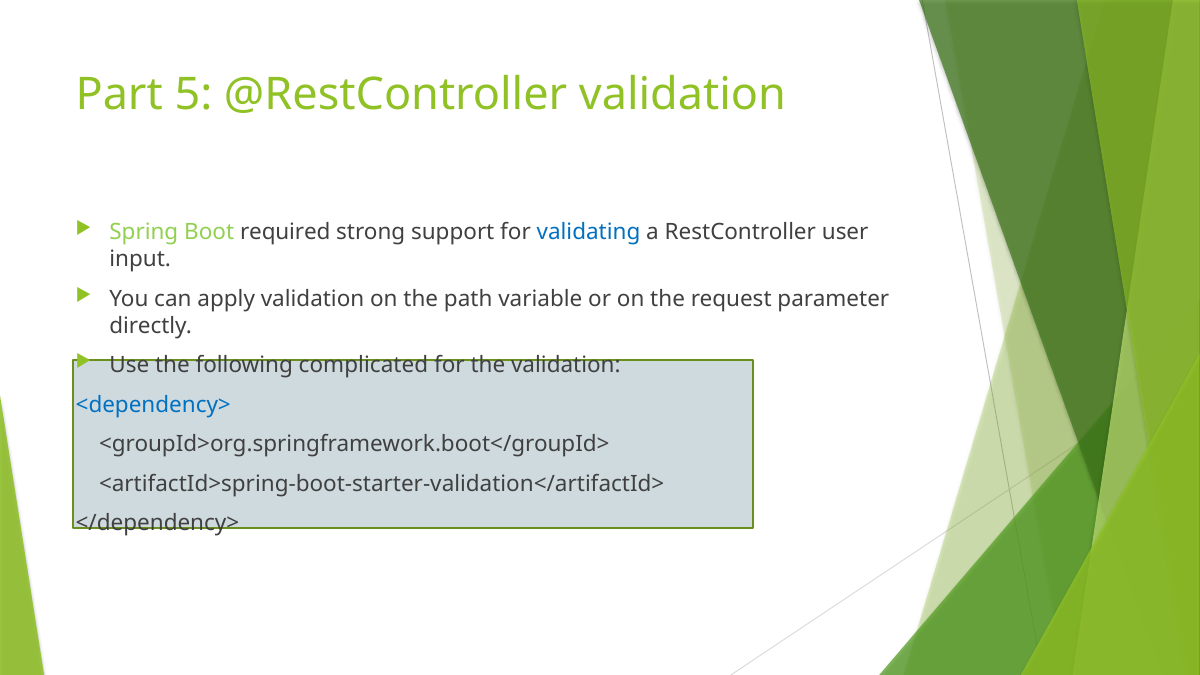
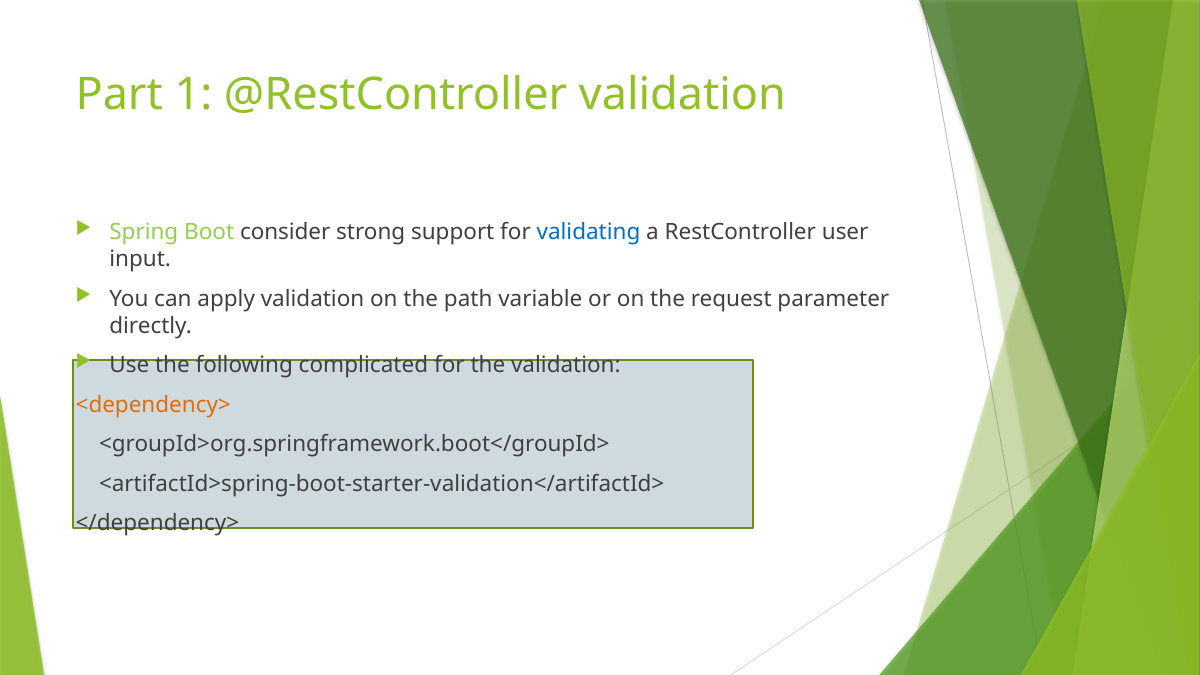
5: 5 -> 1
required: required -> consider
<dependency> colour: blue -> orange
